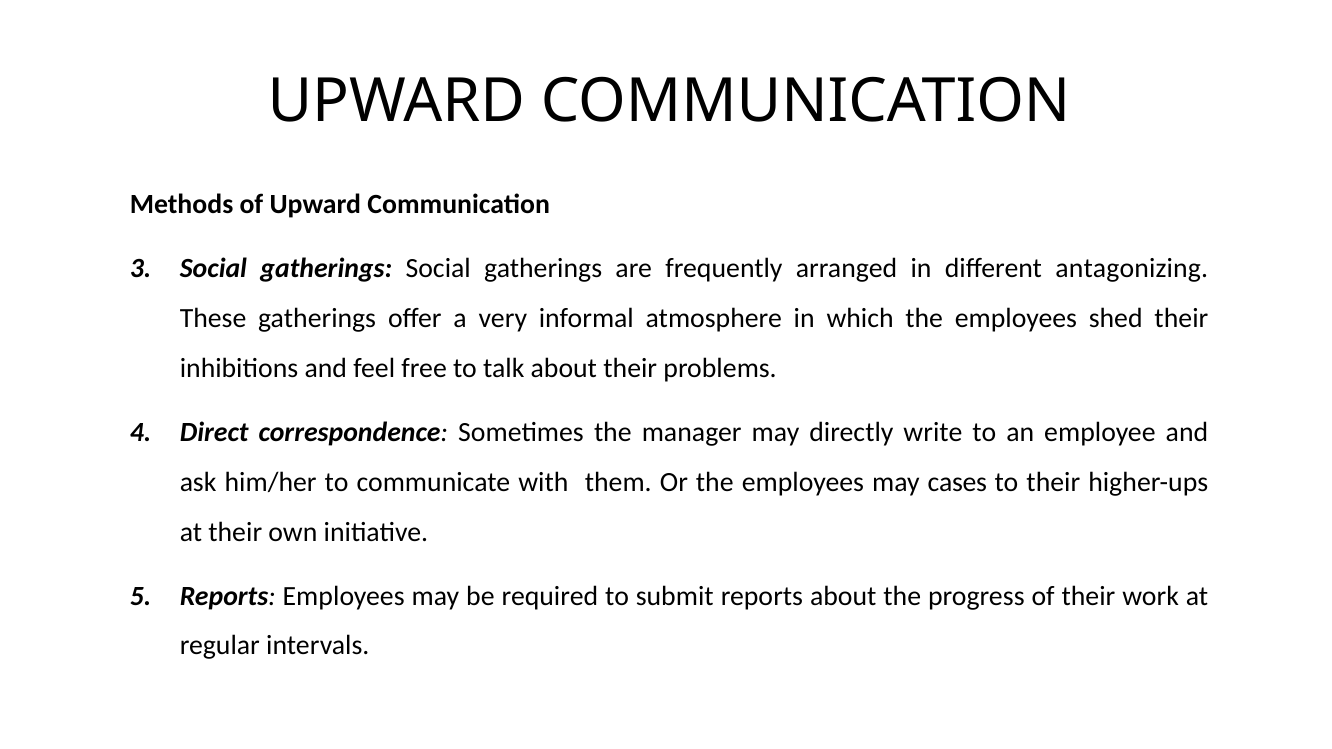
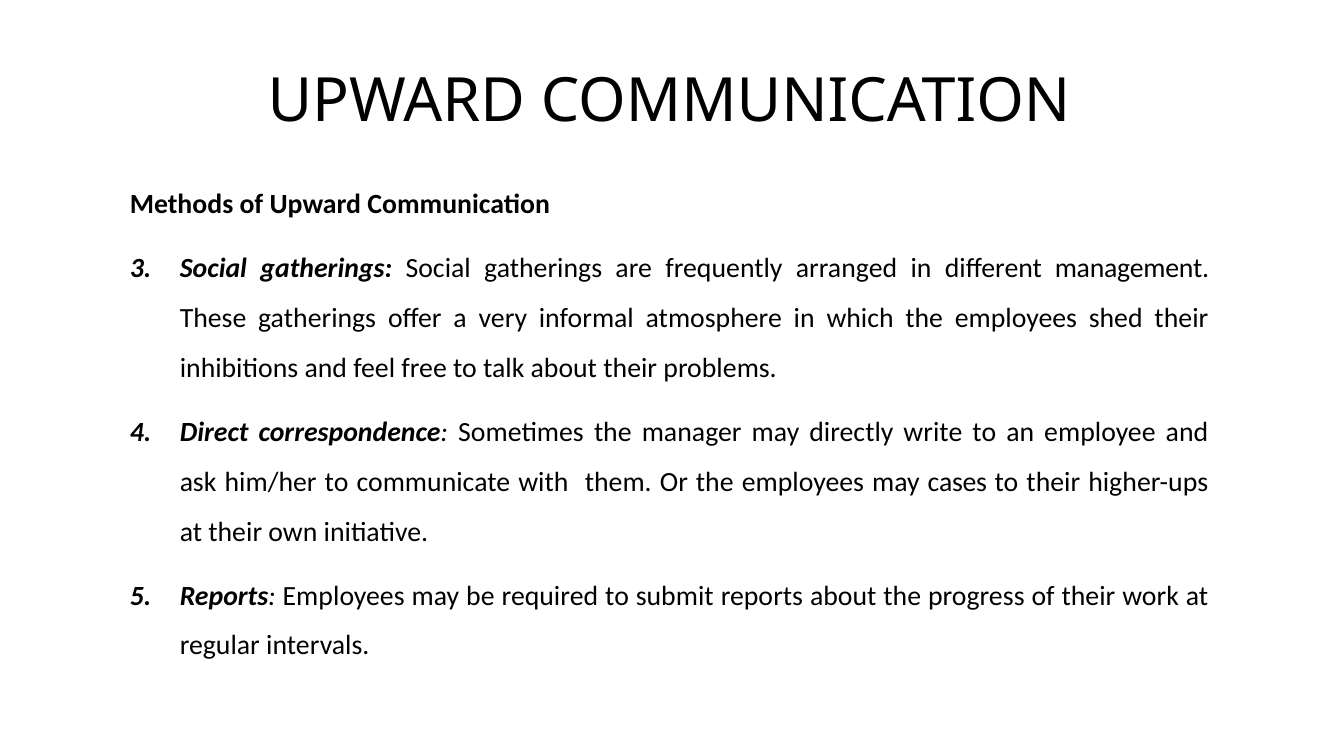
antagonizing: antagonizing -> management
